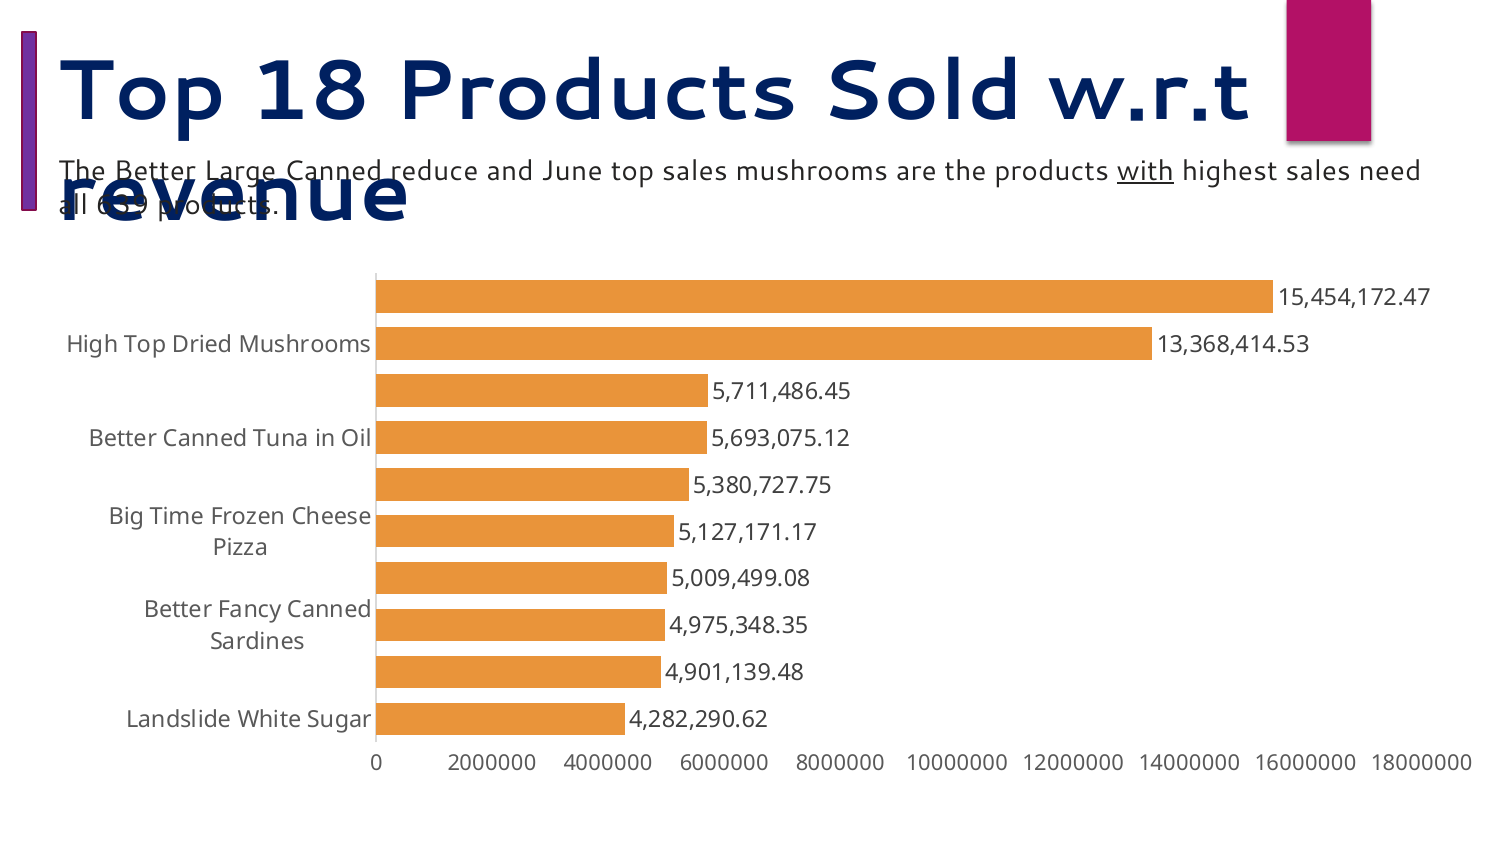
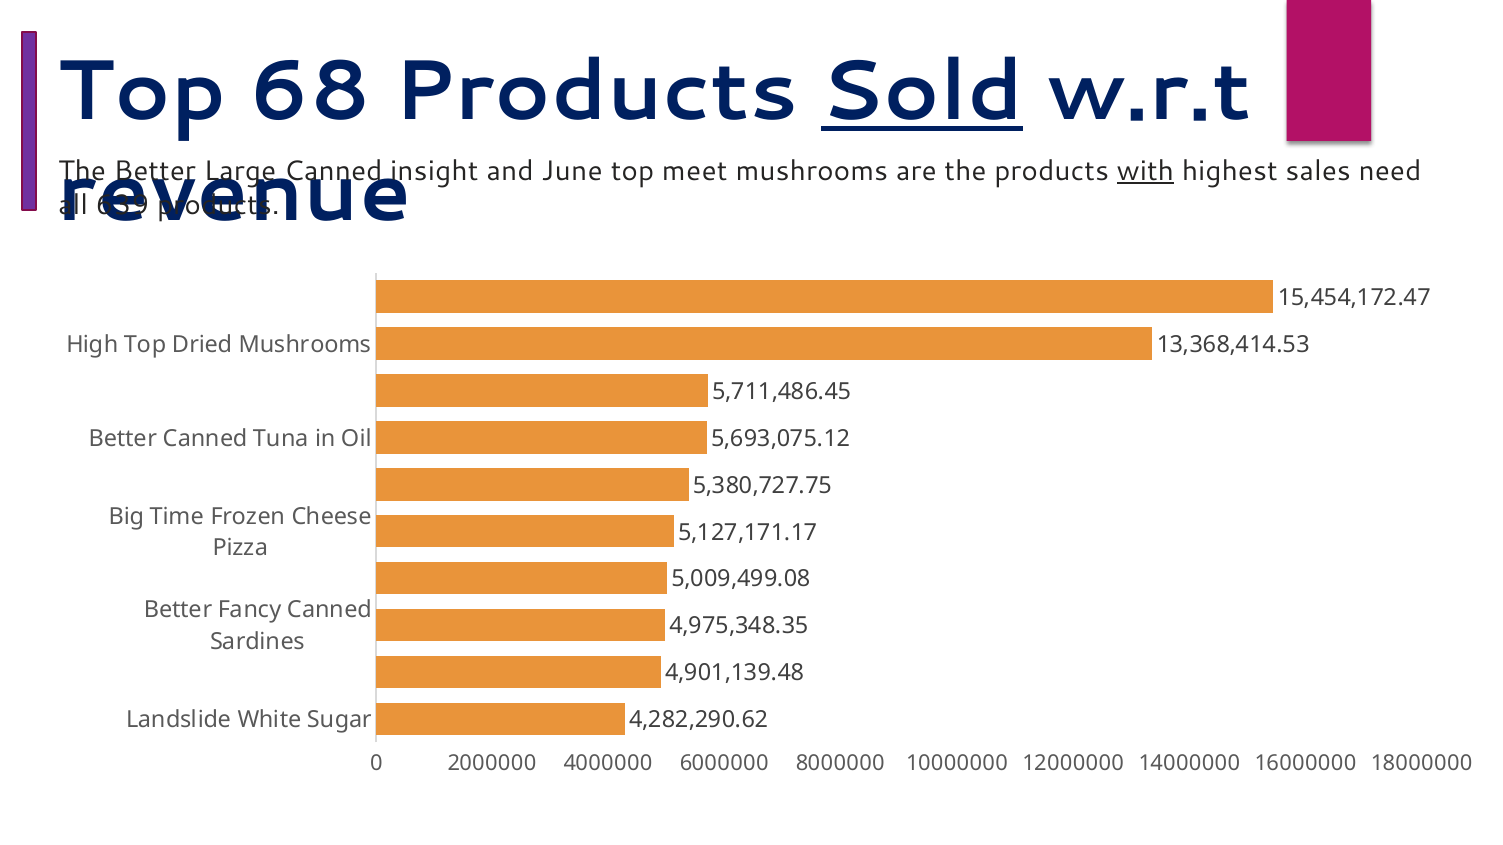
18: 18 -> 68
Sold underline: none -> present
reduce: reduce -> insight
top sales: sales -> meet
